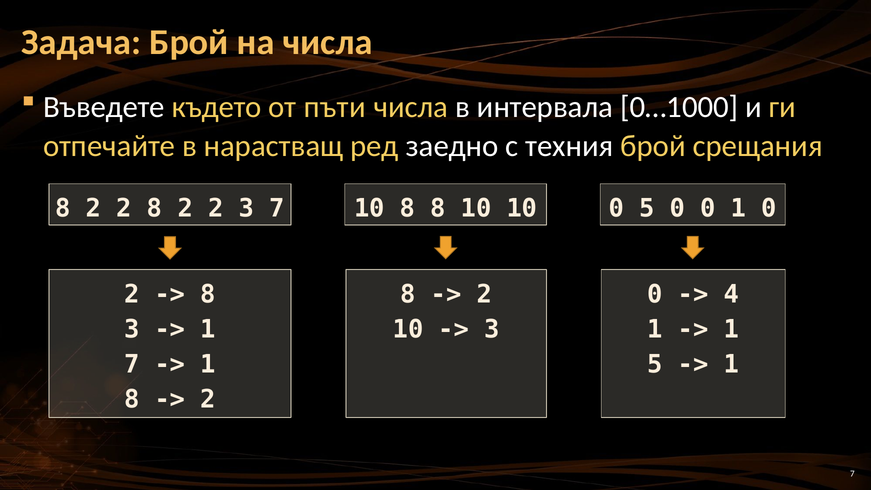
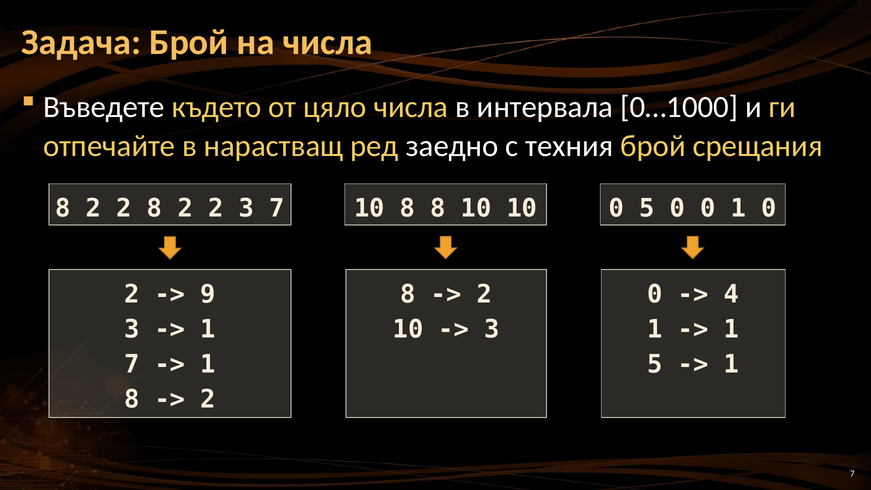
пъти: пъти -> цяло
8 at (208, 294): 8 -> 9
